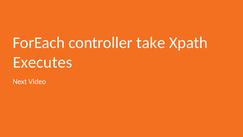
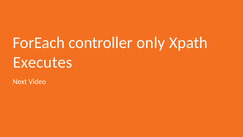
take: take -> only
